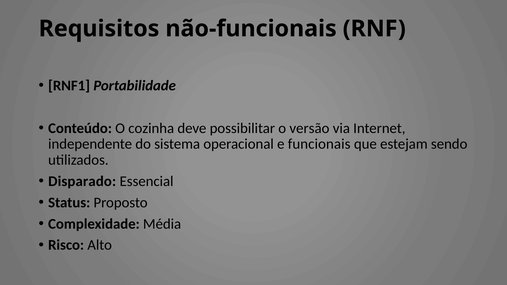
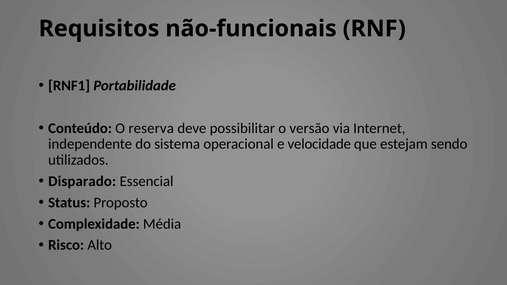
cozinha: cozinha -> reserva
funcionais: funcionais -> velocidade
